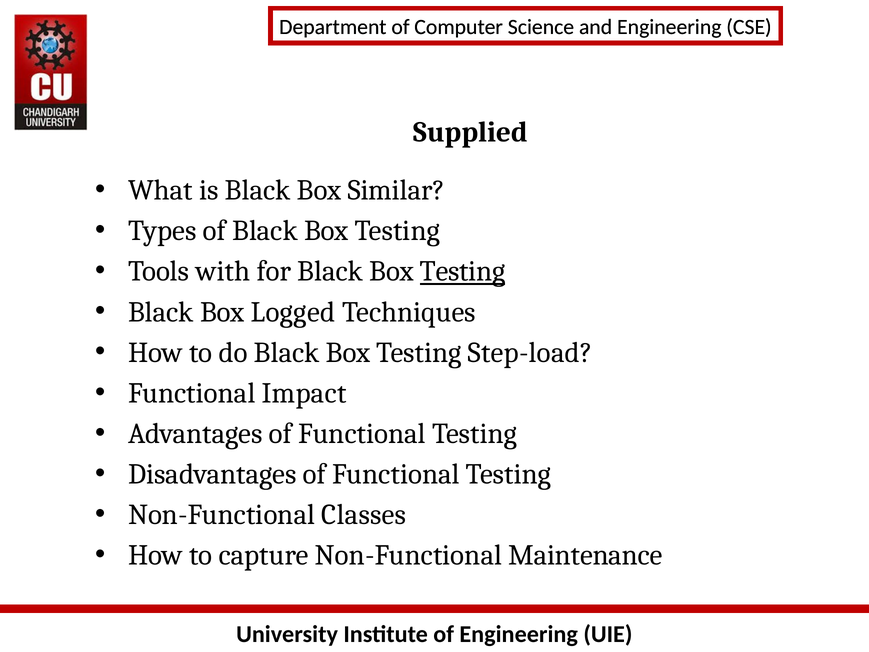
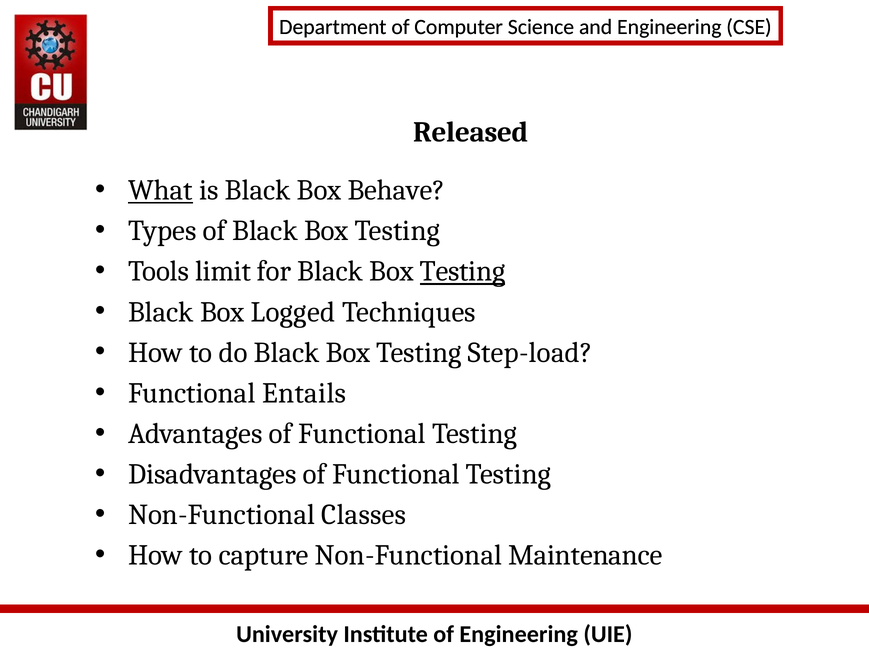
Supplied: Supplied -> Released
What underline: none -> present
Similar: Similar -> Behave
with: with -> limit
Impact: Impact -> Entails
